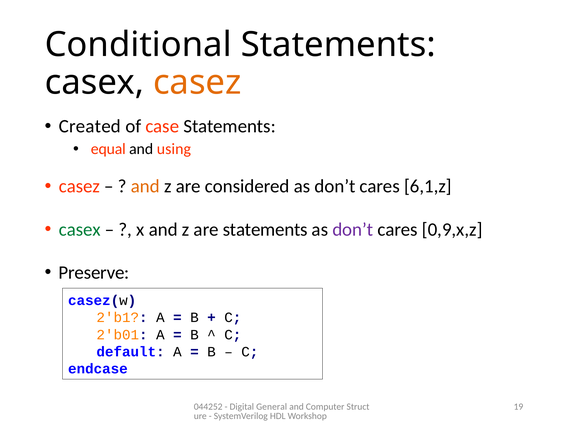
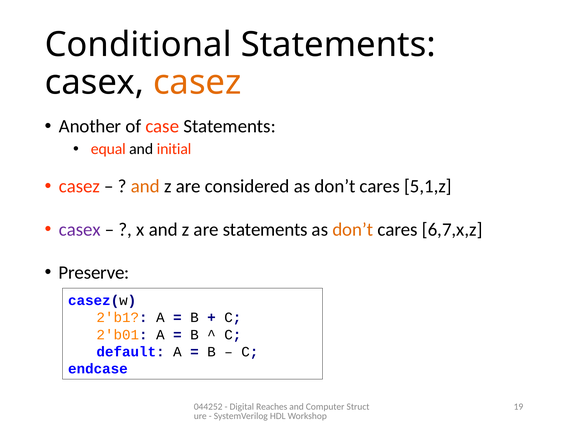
Created: Created -> Another
using: using -> initial
6,1,z: 6,1,z -> 5,1,z
casex at (80, 229) colour: green -> purple
don’t at (353, 229) colour: purple -> orange
0,9,x,z: 0,9,x,z -> 6,7,x,z
General: General -> Reaches
